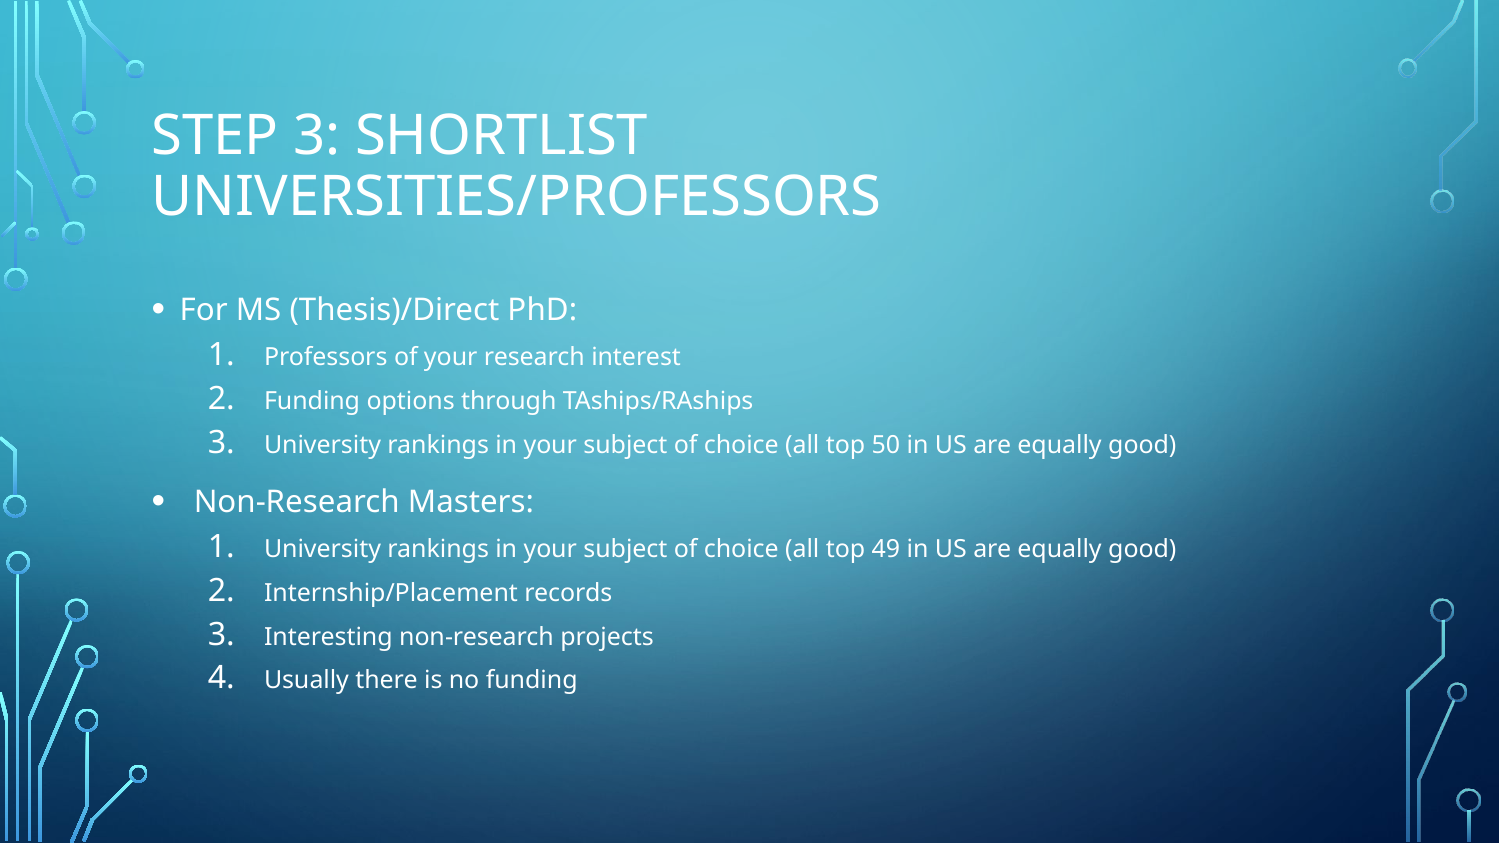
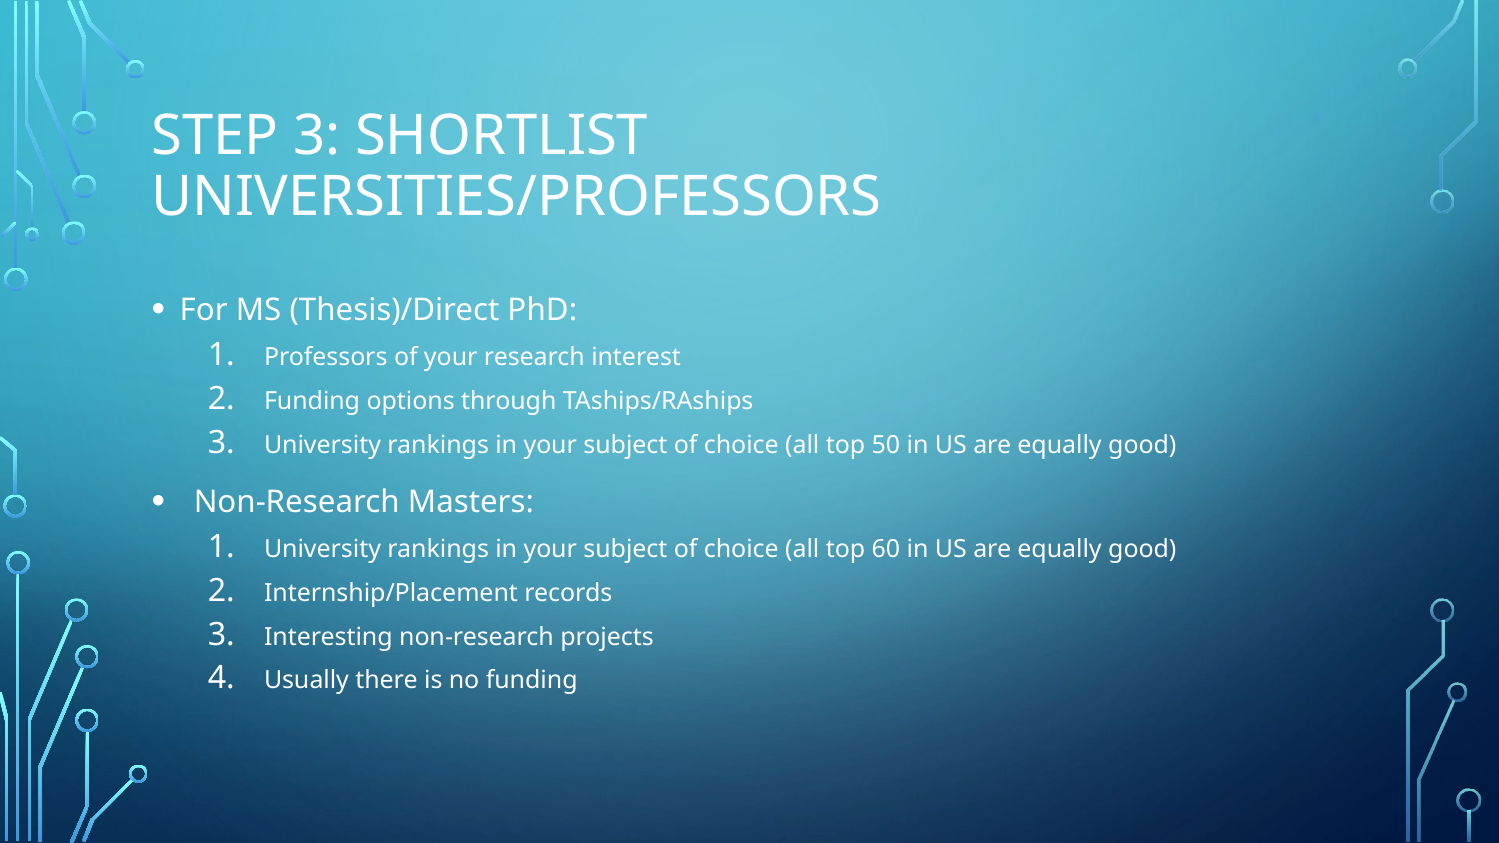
49: 49 -> 60
